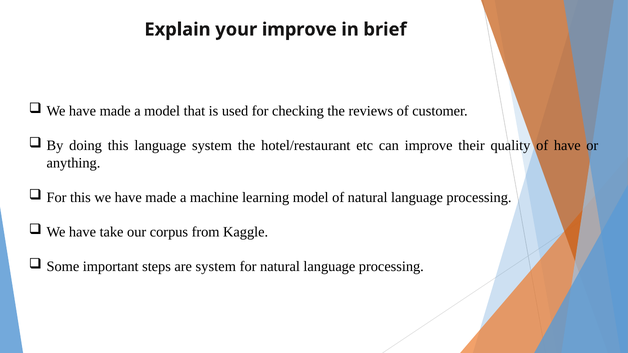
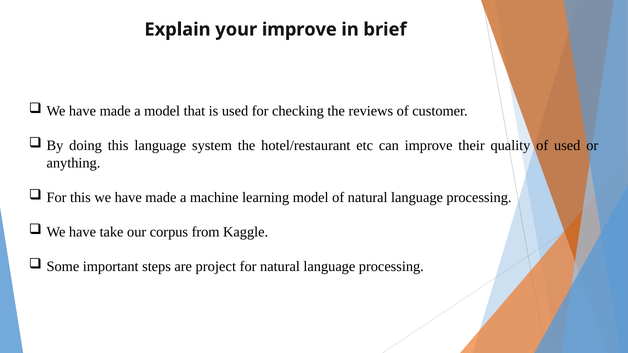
of have: have -> used
are system: system -> project
